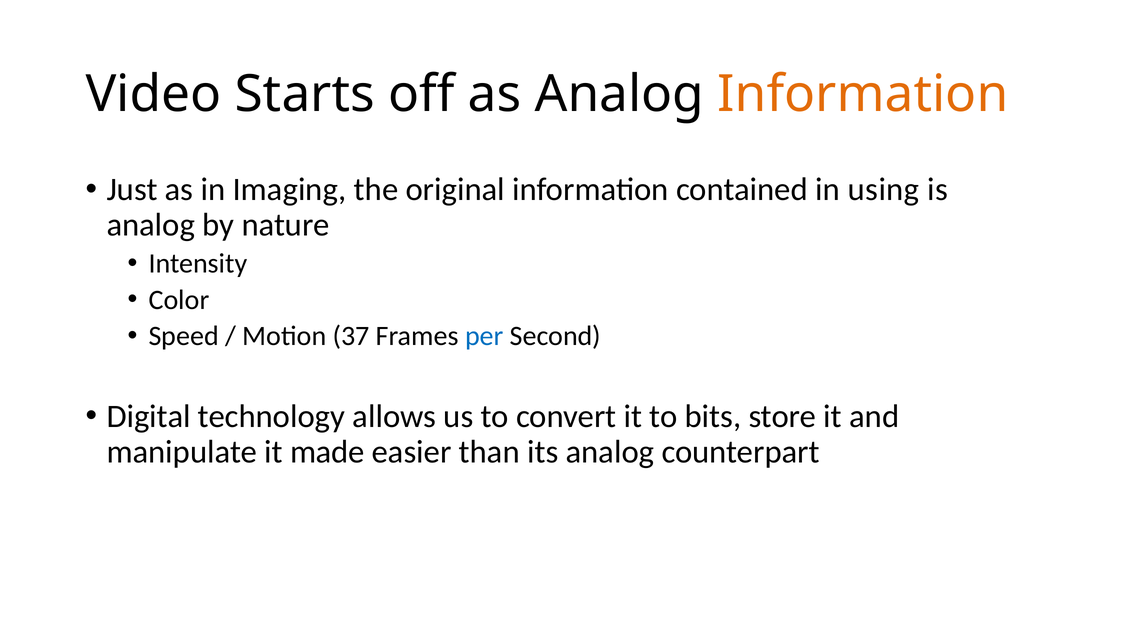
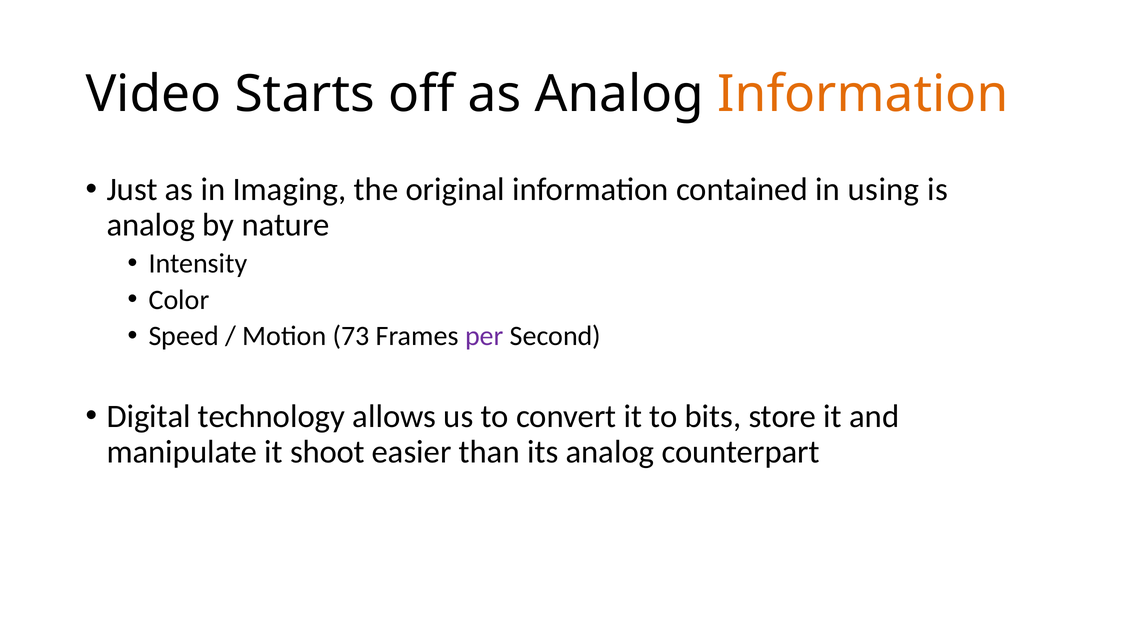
37: 37 -> 73
per colour: blue -> purple
made: made -> shoot
